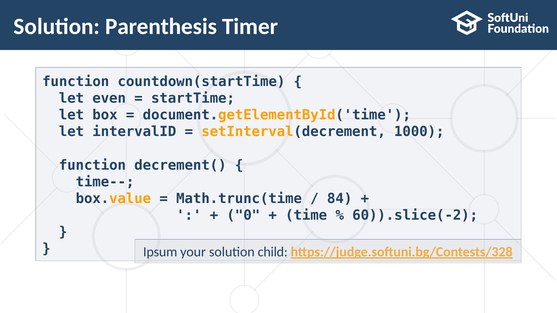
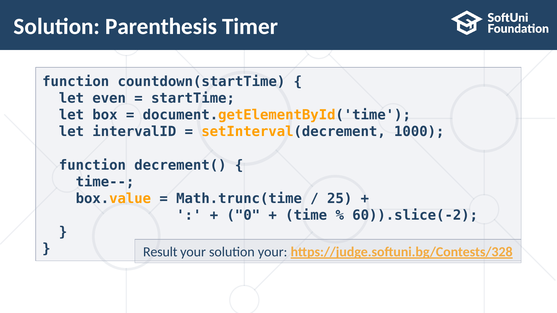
84: 84 -> 25
Ipsum: Ipsum -> Result
solution child: child -> your
